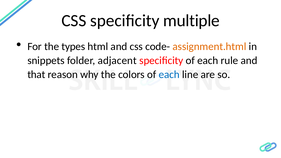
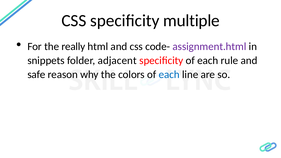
types: types -> really
assignment.html colour: orange -> purple
that: that -> safe
